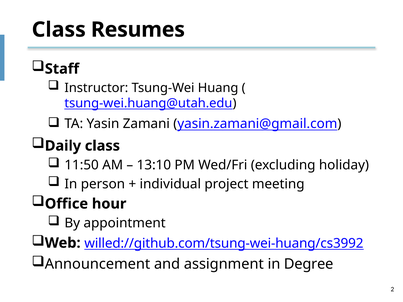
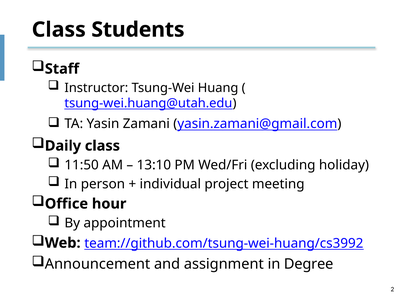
Resumes: Resumes -> Students
willed://github.com/tsung-wei-huang/cs3992: willed://github.com/tsung-wei-huang/cs3992 -> team://github.com/tsung-wei-huang/cs3992
